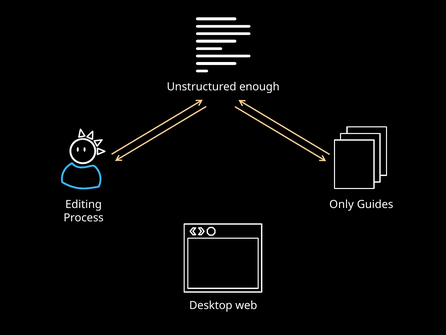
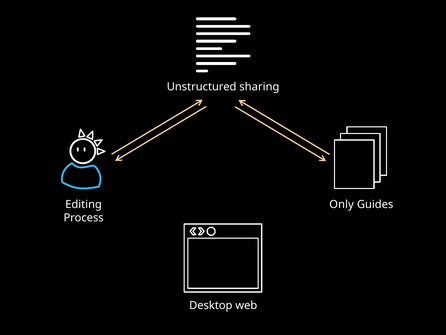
enough: enough -> sharing
